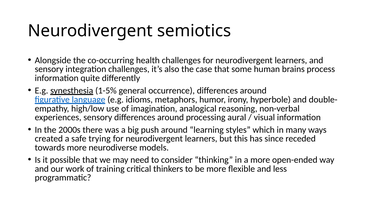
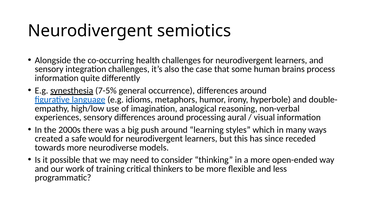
1-5%: 1-5% -> 7-5%
trying: trying -> would
